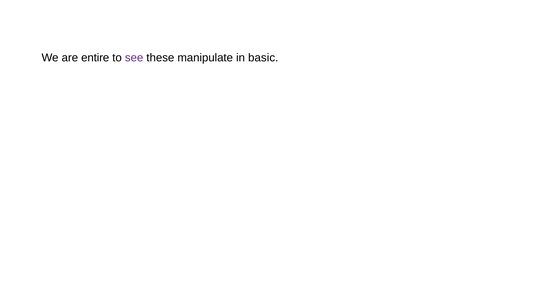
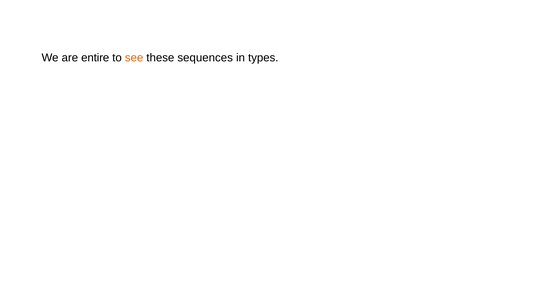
see colour: purple -> orange
manipulate: manipulate -> sequences
basic: basic -> types
